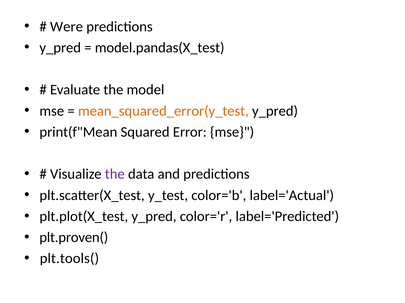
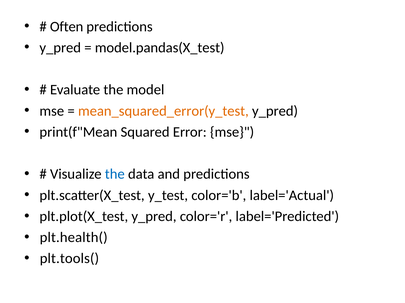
Were: Were -> Often
the at (115, 175) colour: purple -> blue
plt.proven(: plt.proven( -> plt.health(
